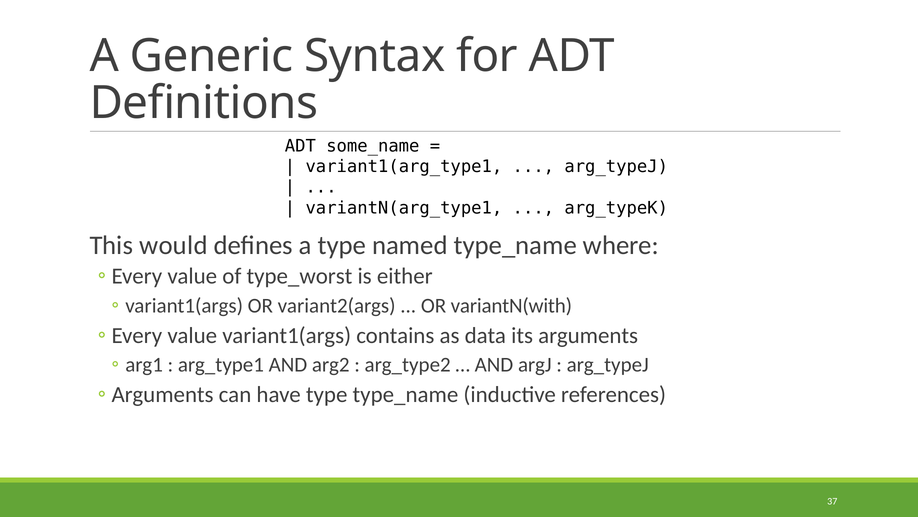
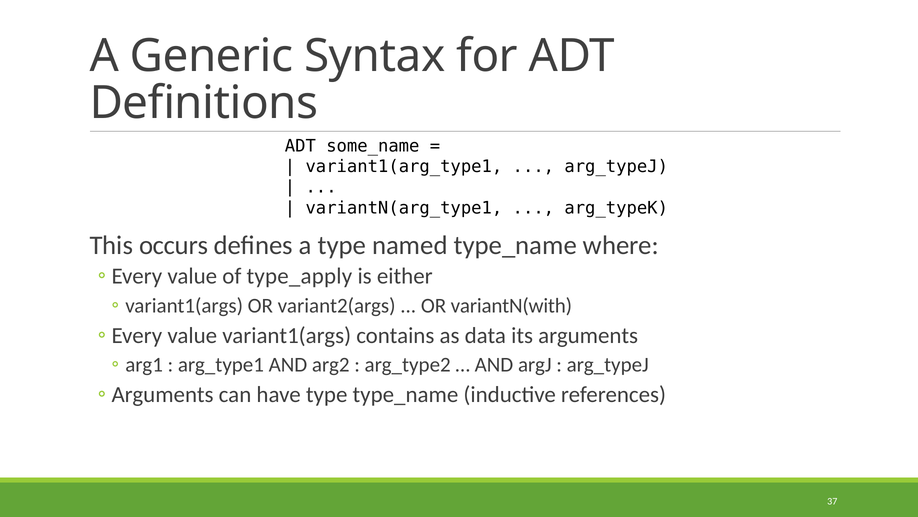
would: would -> occurs
type_worst: type_worst -> type_apply
